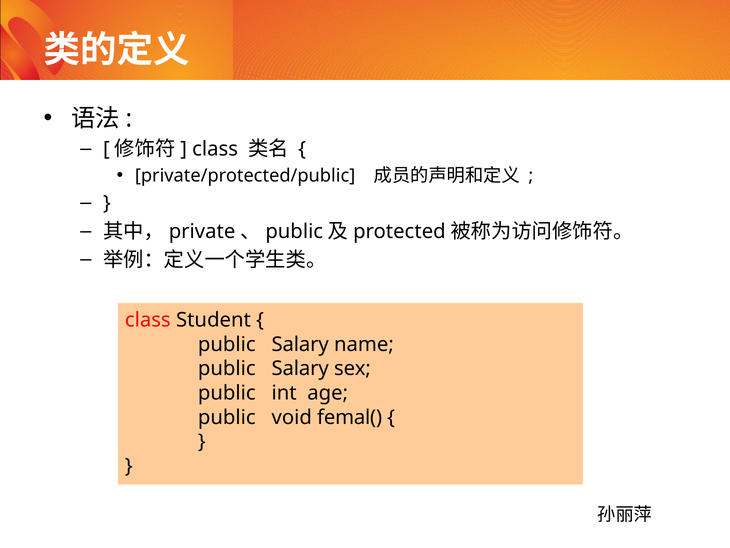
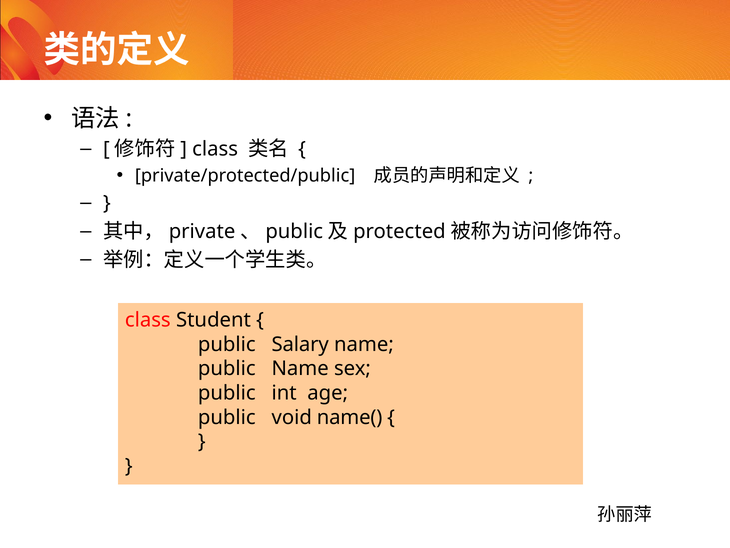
Salary at (300, 368): Salary -> Name
femal(: femal( -> name(
